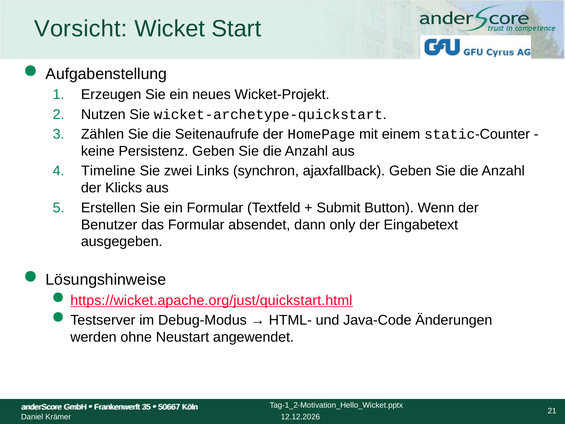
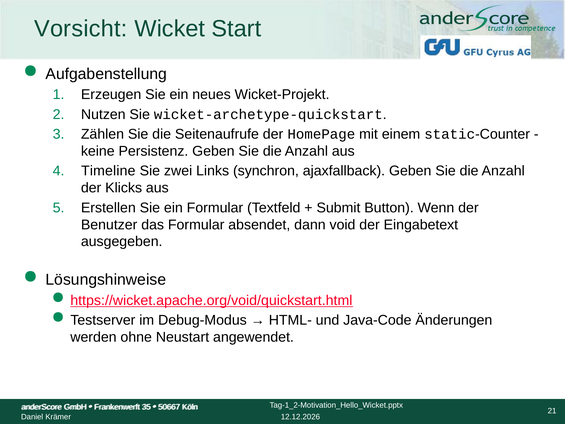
only: only -> void
https://wicket.apache.org/just/quickstart.html: https://wicket.apache.org/just/quickstart.html -> https://wicket.apache.org/void/quickstart.html
